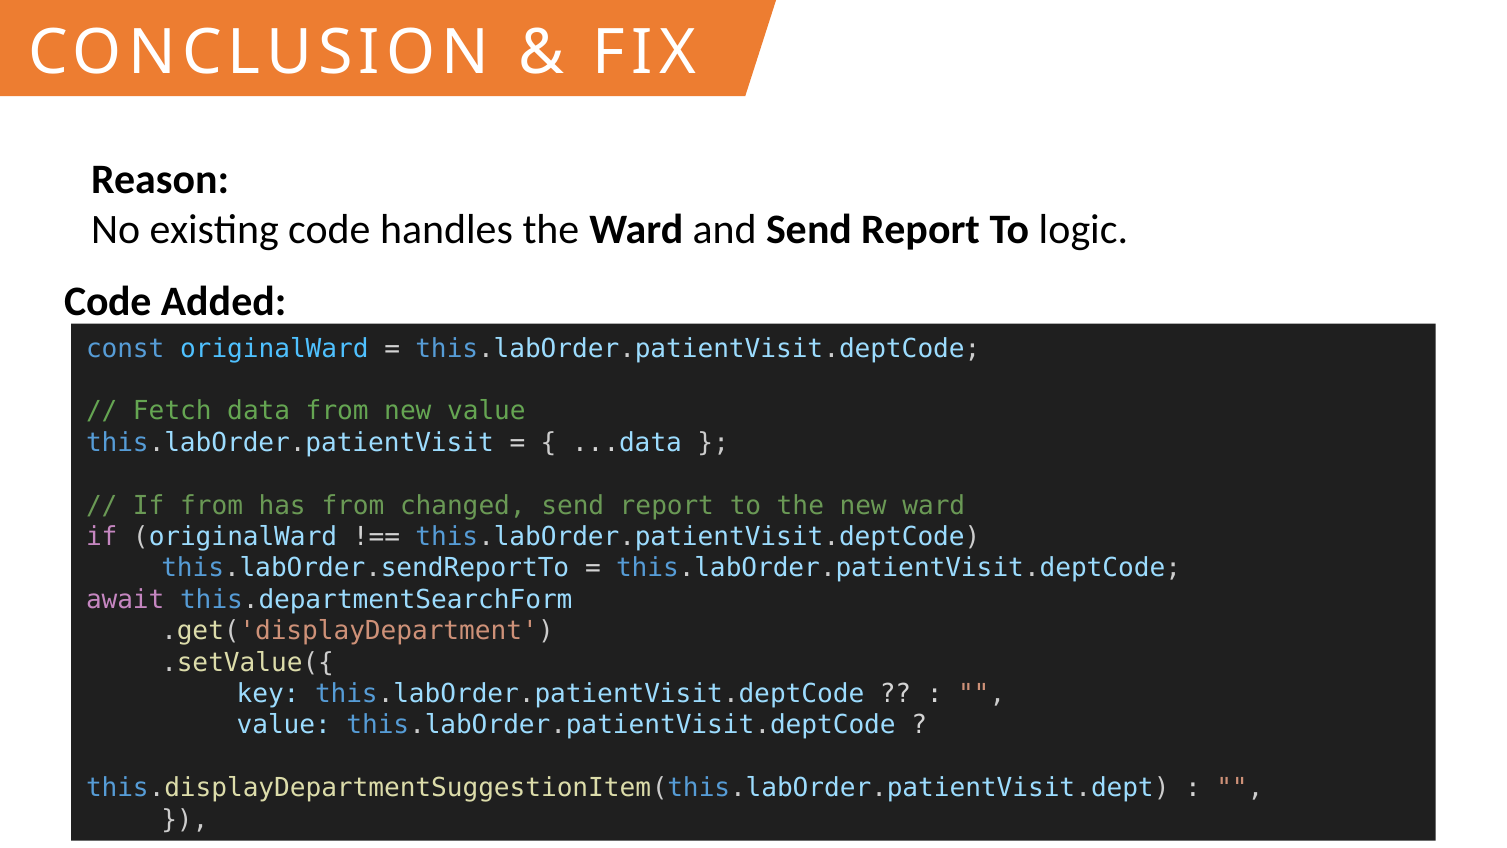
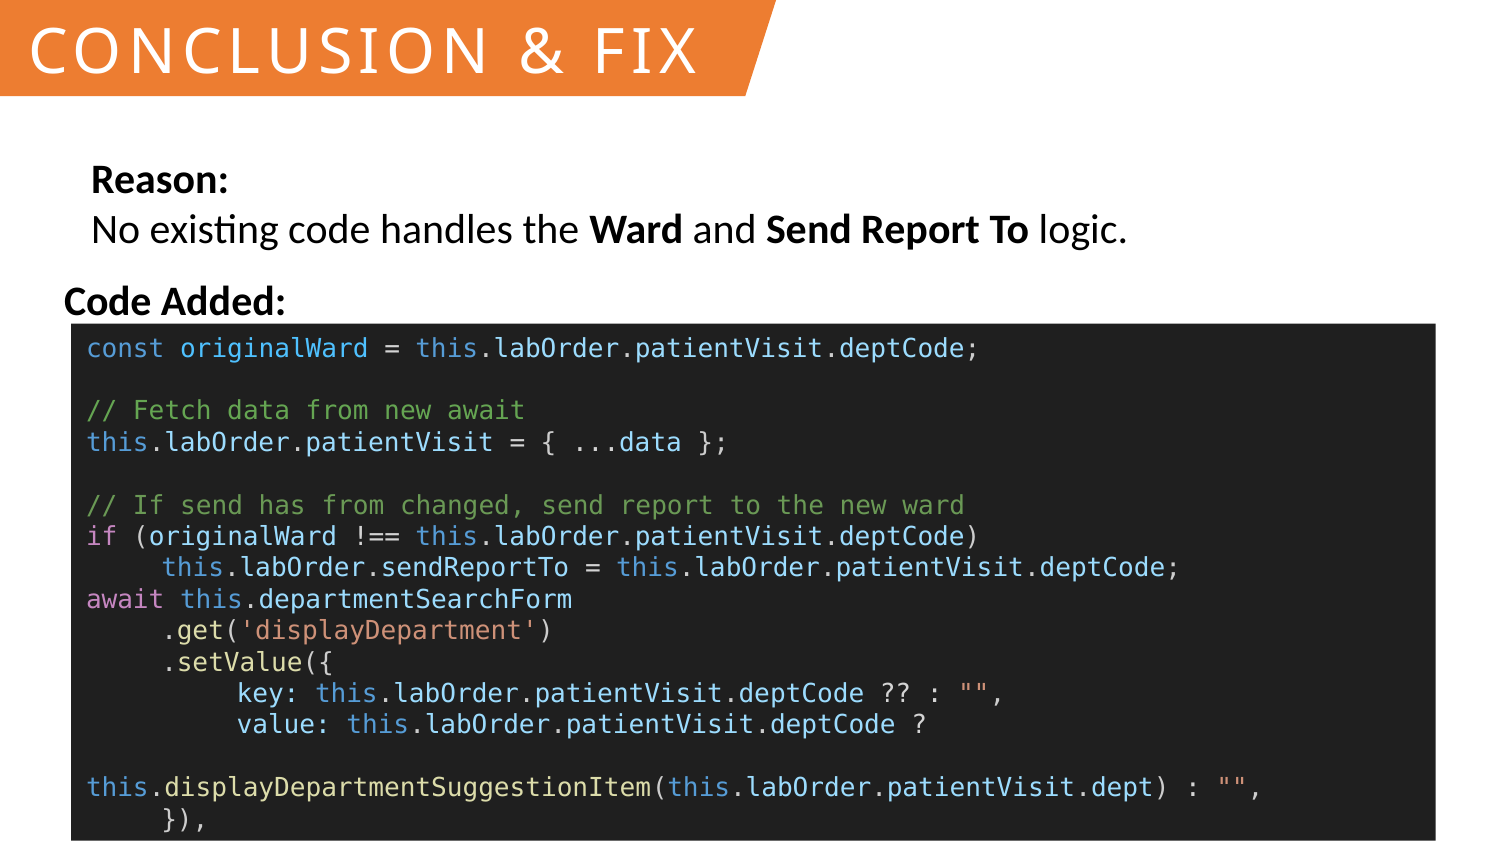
new value: value -> await
If from: from -> send
